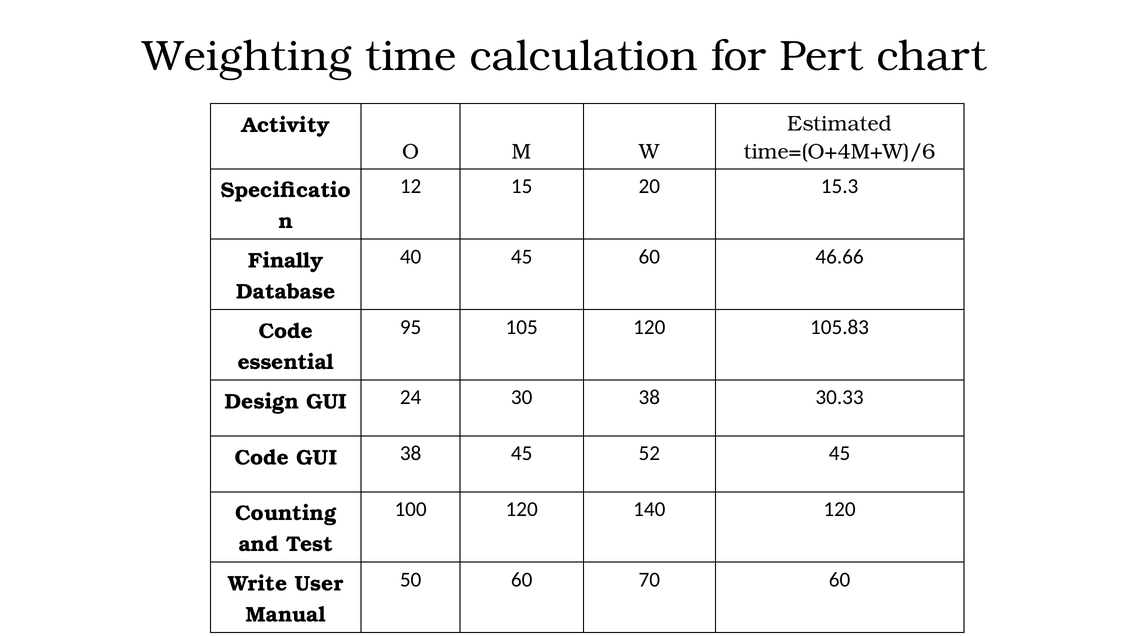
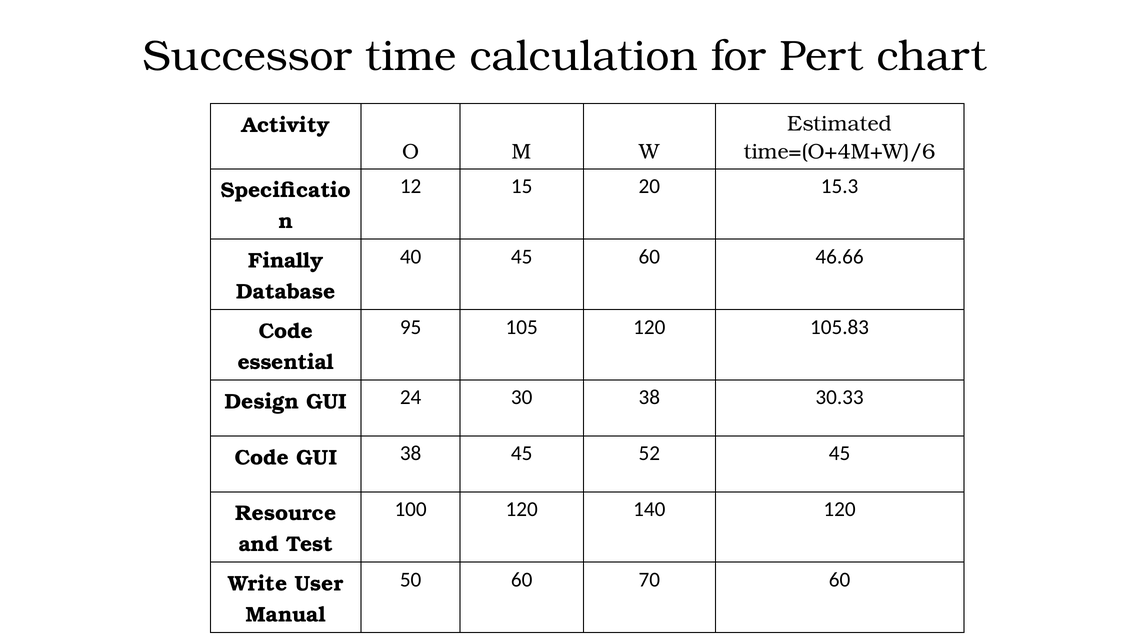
Weighting: Weighting -> Successor
Counting: Counting -> Resource
